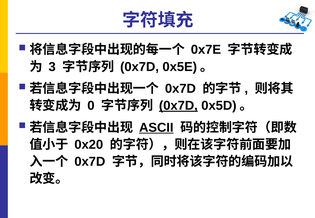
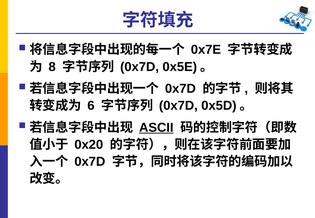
3: 3 -> 8
0: 0 -> 6
0x7D at (178, 106) underline: present -> none
